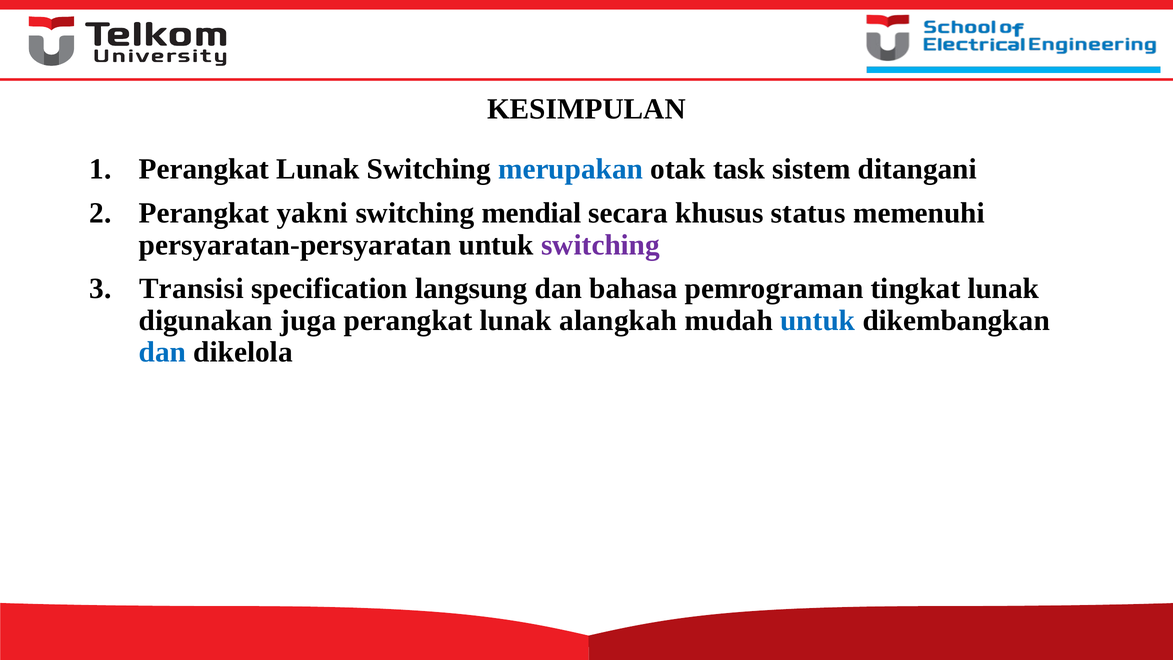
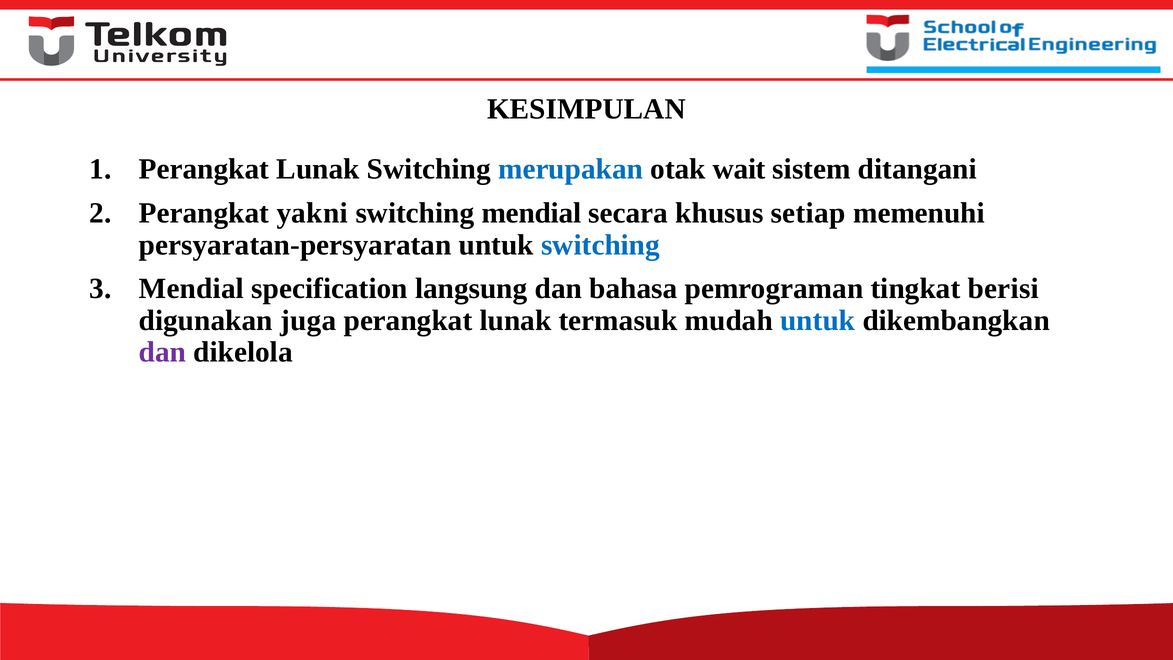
task: task -> wait
status: status -> setiap
switching at (600, 245) colour: purple -> blue
Transisi at (191, 289): Transisi -> Mendial
tingkat lunak: lunak -> berisi
alangkah: alangkah -> termasuk
dan at (163, 352) colour: blue -> purple
